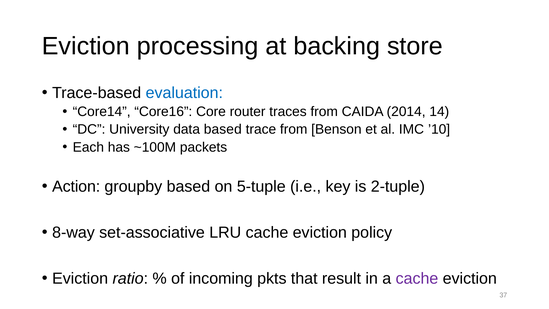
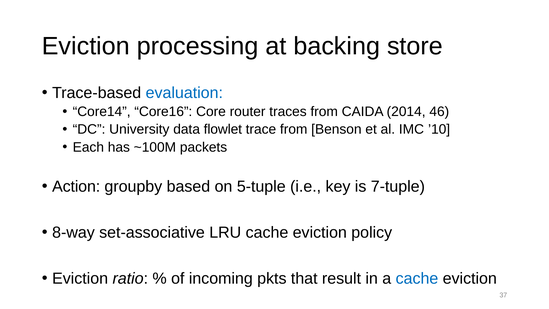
14: 14 -> 46
data based: based -> flowlet
2-tuple: 2-tuple -> 7-tuple
cache at (417, 278) colour: purple -> blue
